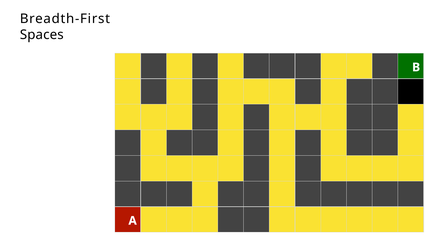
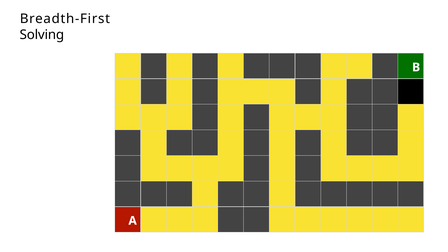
Spaces: Spaces -> Solving
